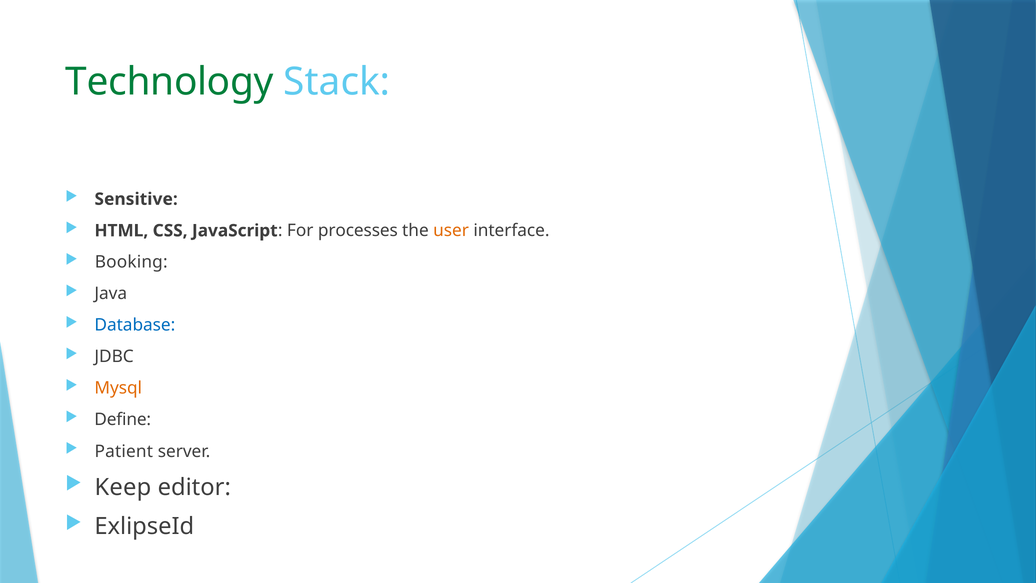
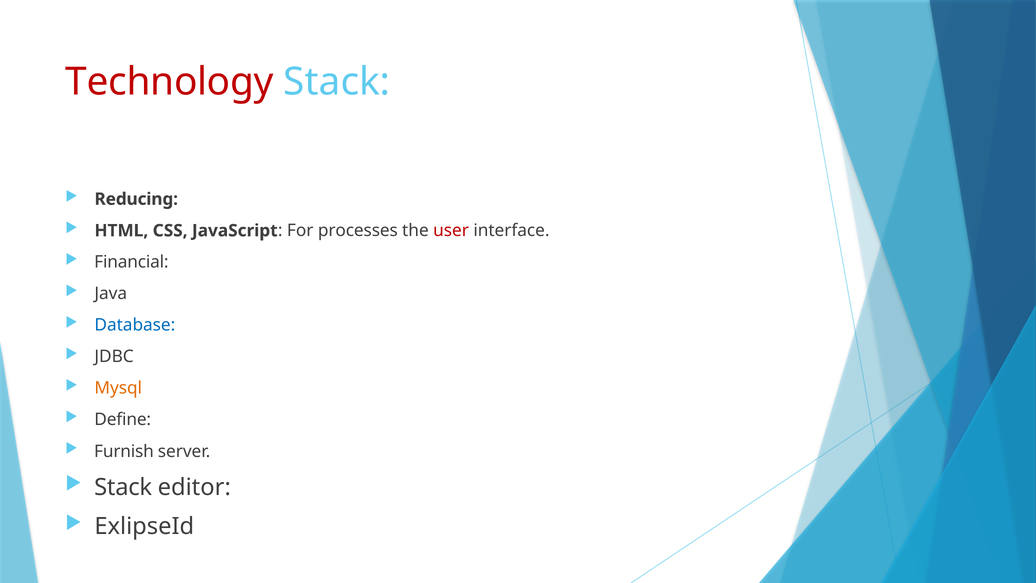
Technology colour: green -> red
Sensitive: Sensitive -> Reducing
user colour: orange -> red
Booking: Booking -> Financial
Patient: Patient -> Furnish
Keep at (123, 487): Keep -> Stack
